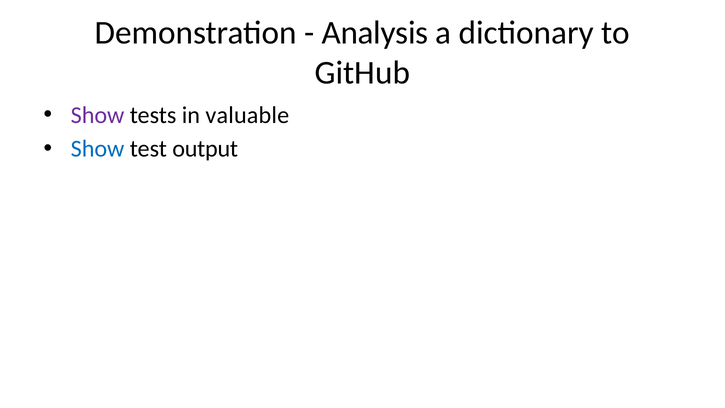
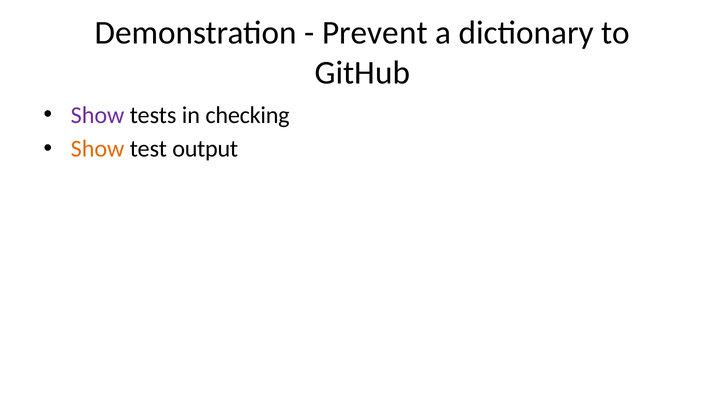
Analysis: Analysis -> Prevent
valuable: valuable -> checking
Show at (98, 149) colour: blue -> orange
